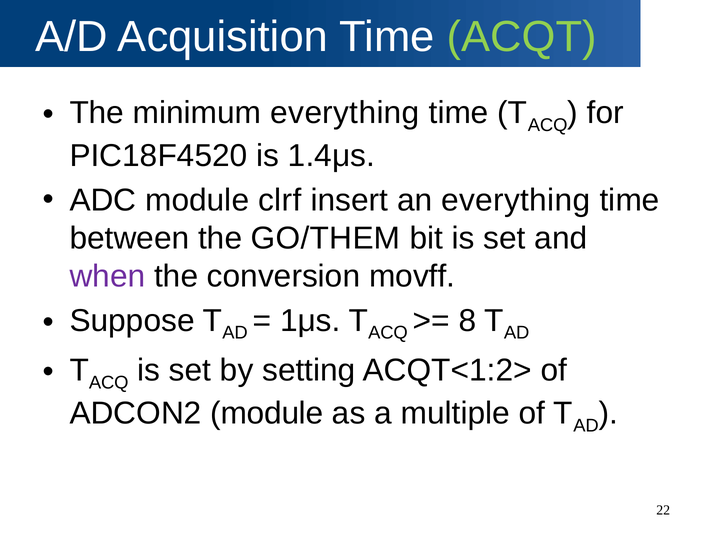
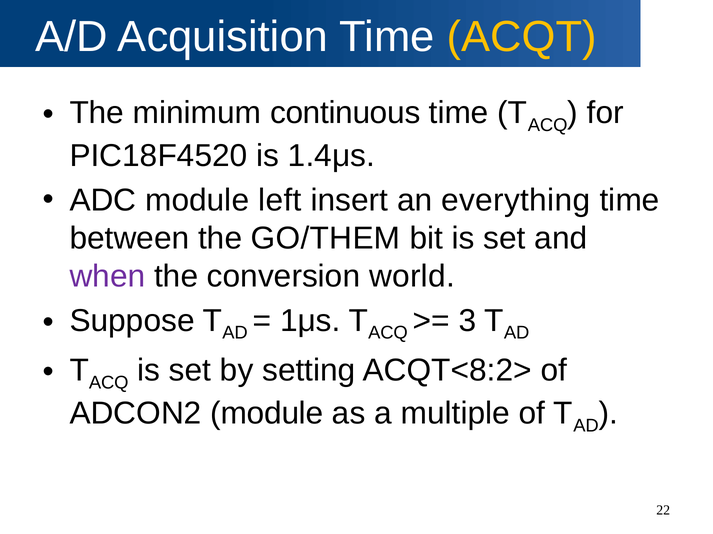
ACQT colour: light green -> yellow
minimum everything: everything -> continuous
clrf: clrf -> left
movff: movff -> world
8: 8 -> 3
ACQT<1:2>: ACQT<1:2> -> ACQT<8:2>
